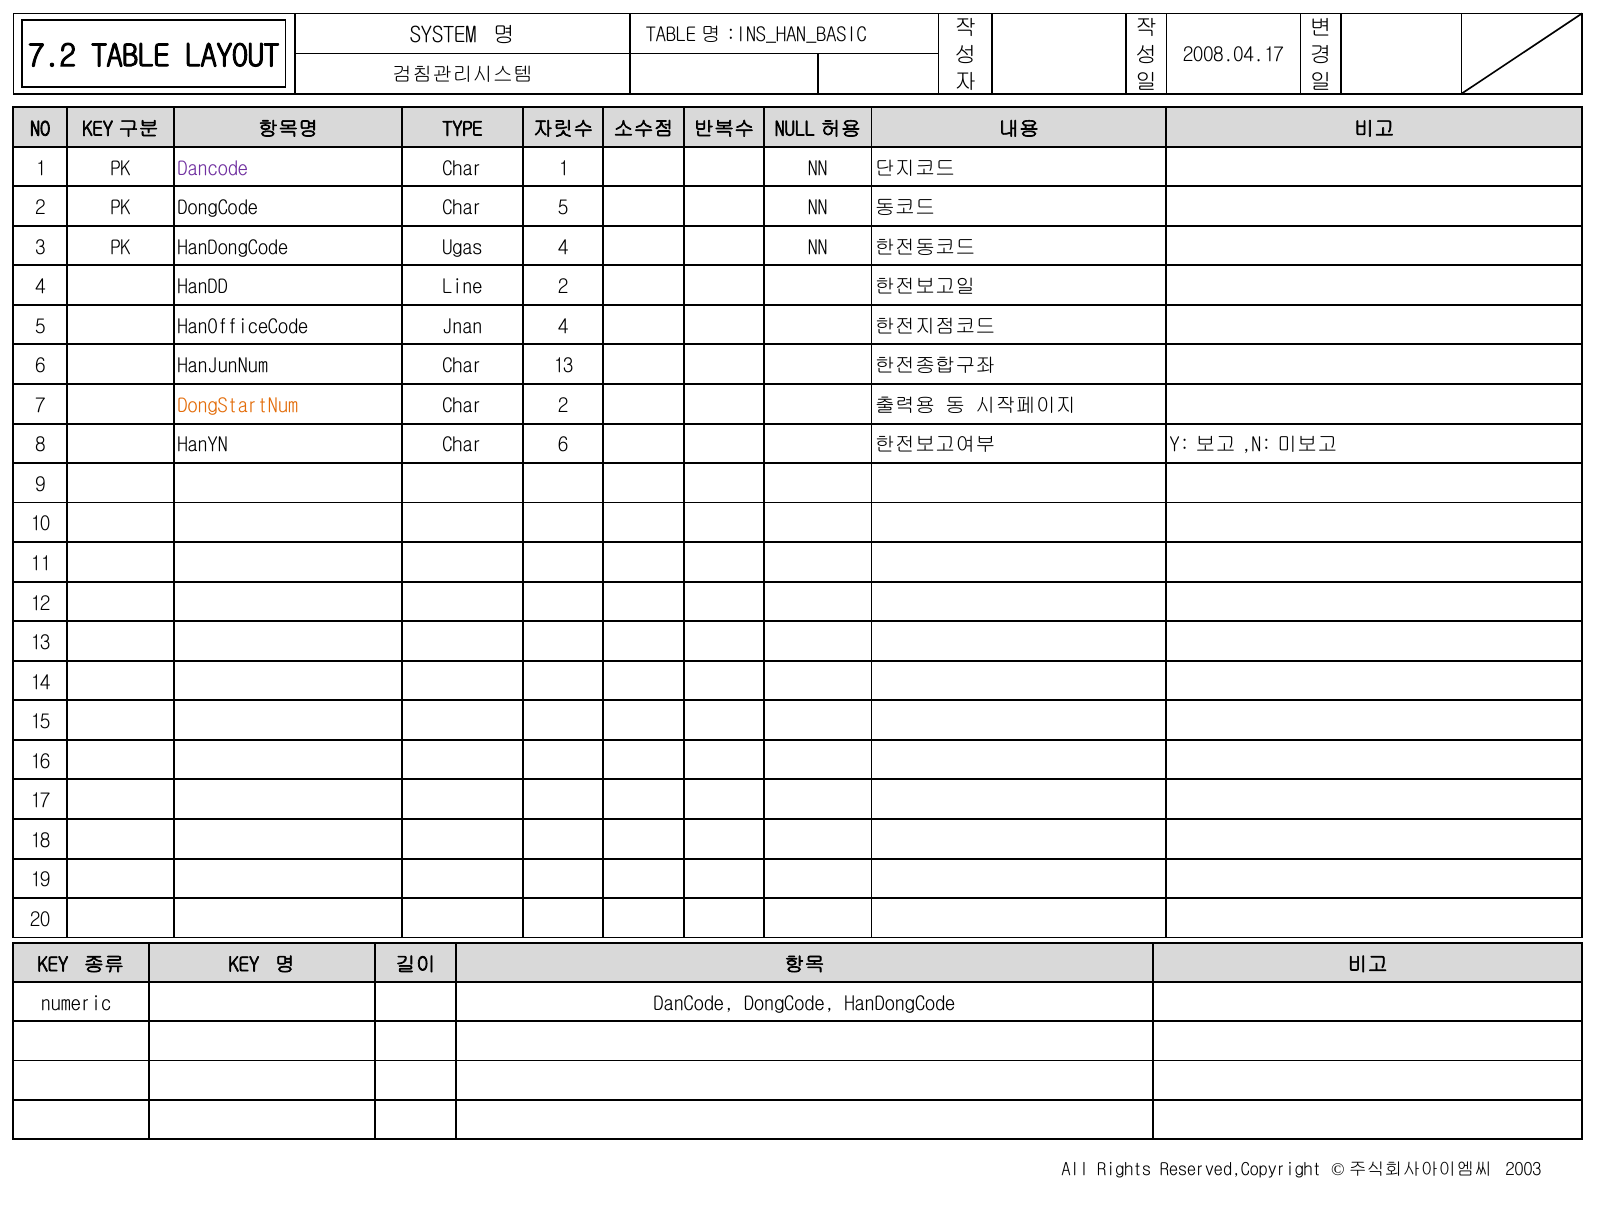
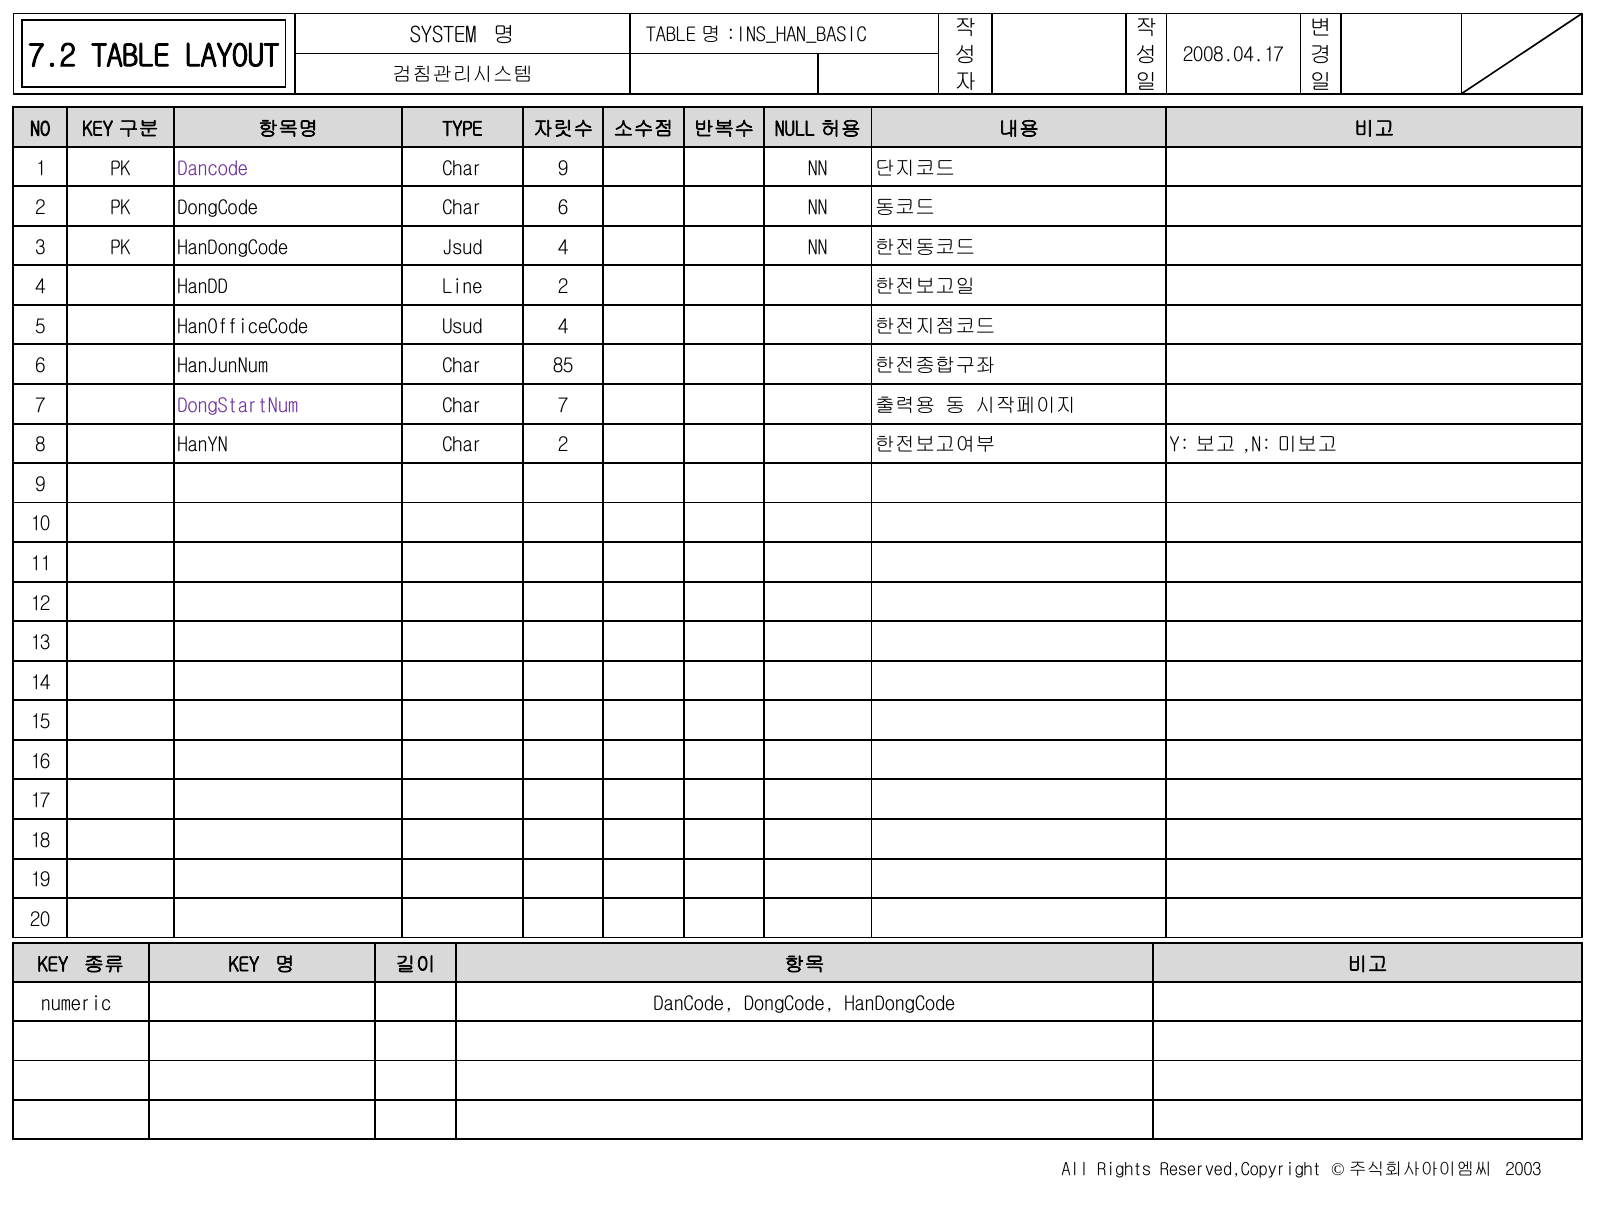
Char 1: 1 -> 9
Char 5: 5 -> 6
Ugas: Ugas -> Jsud
Jnan: Jnan -> Usud
Char 13: 13 -> 85
DongStartNum colour: orange -> purple
Char 2: 2 -> 7
Char 6: 6 -> 2
